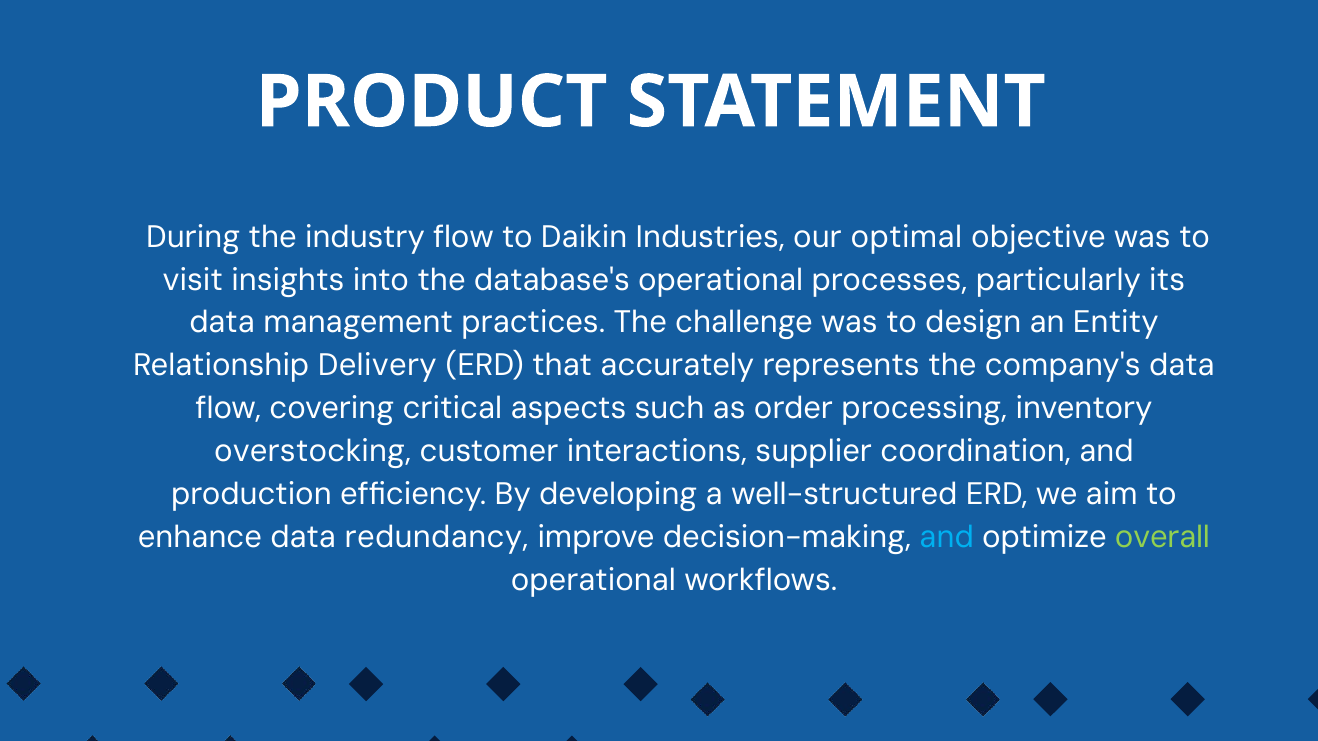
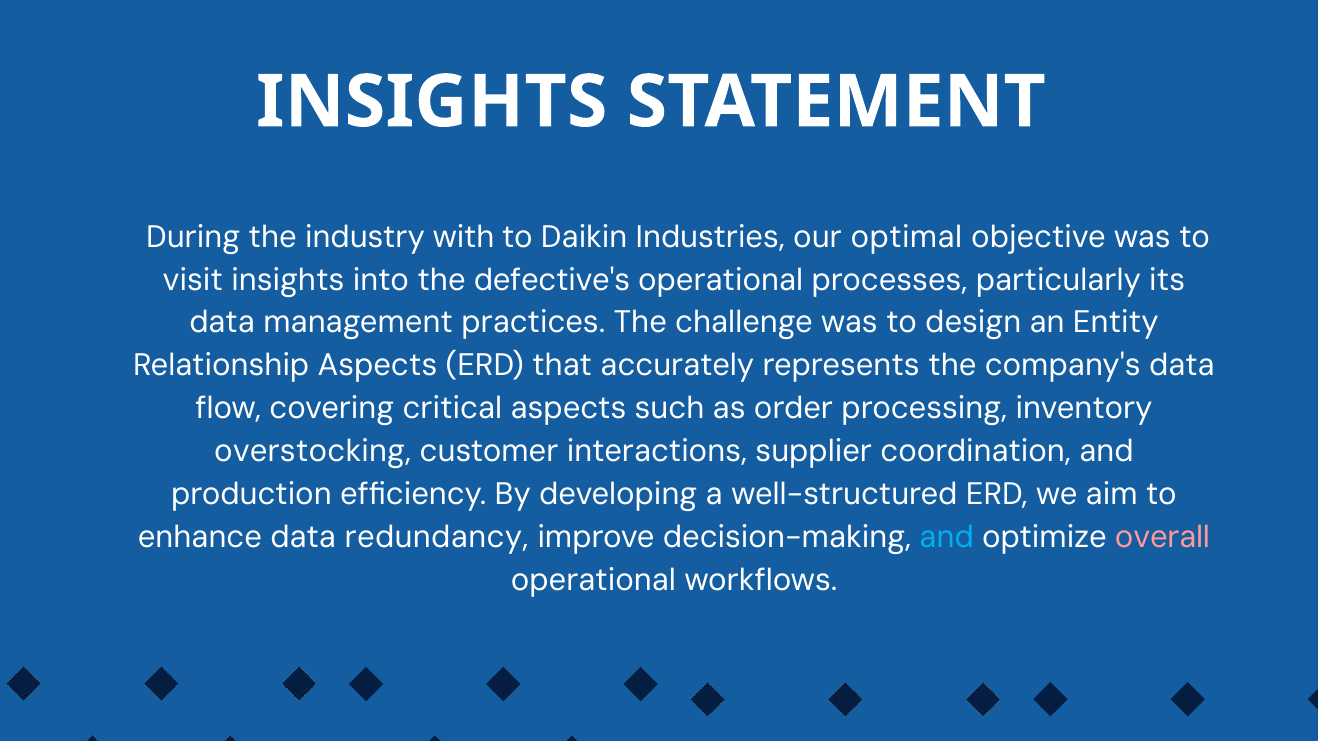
PRODUCT at (432, 102): PRODUCT -> INSIGHTS
industry flow: flow -> with
database's: database's -> defective's
Relationship Delivery: Delivery -> Aspects
overall colour: light green -> pink
